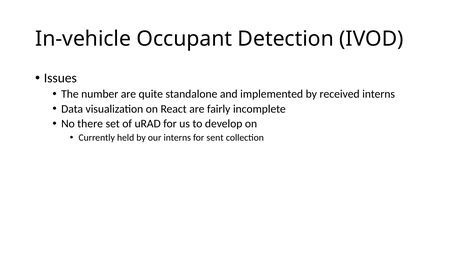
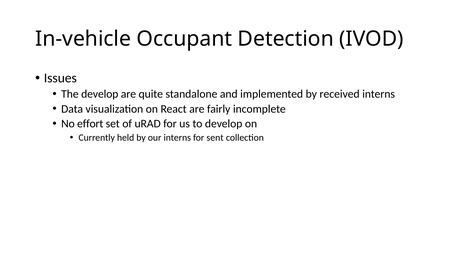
The number: number -> develop
there: there -> effort
